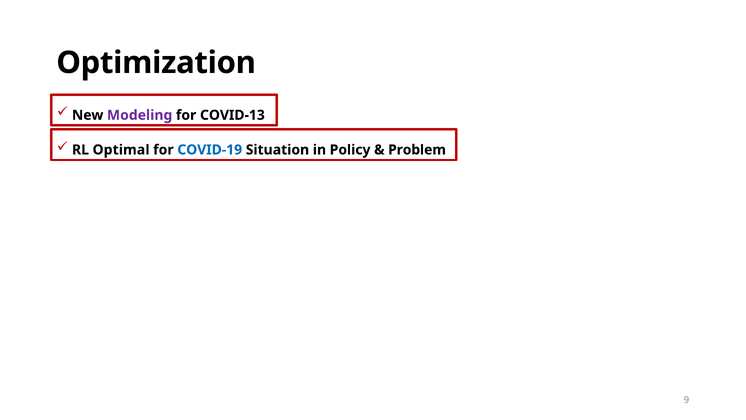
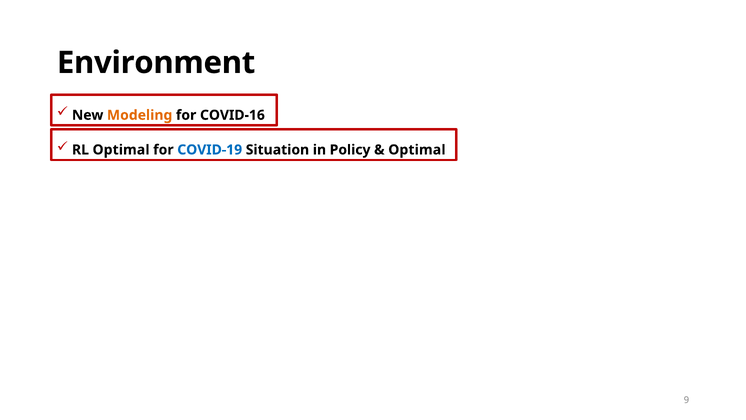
Optimization: Optimization -> Environment
Modeling colour: purple -> orange
COVID-13: COVID-13 -> COVID-16
Problem at (417, 150): Problem -> Optimal
